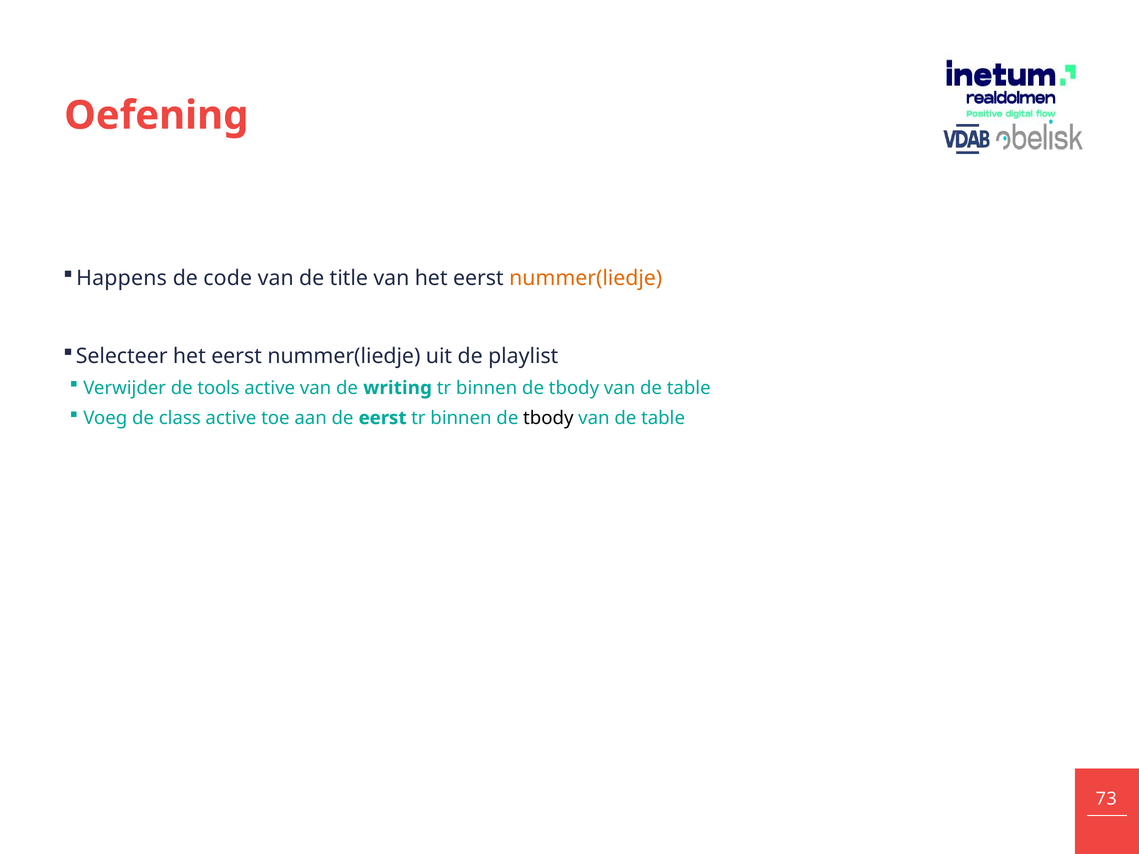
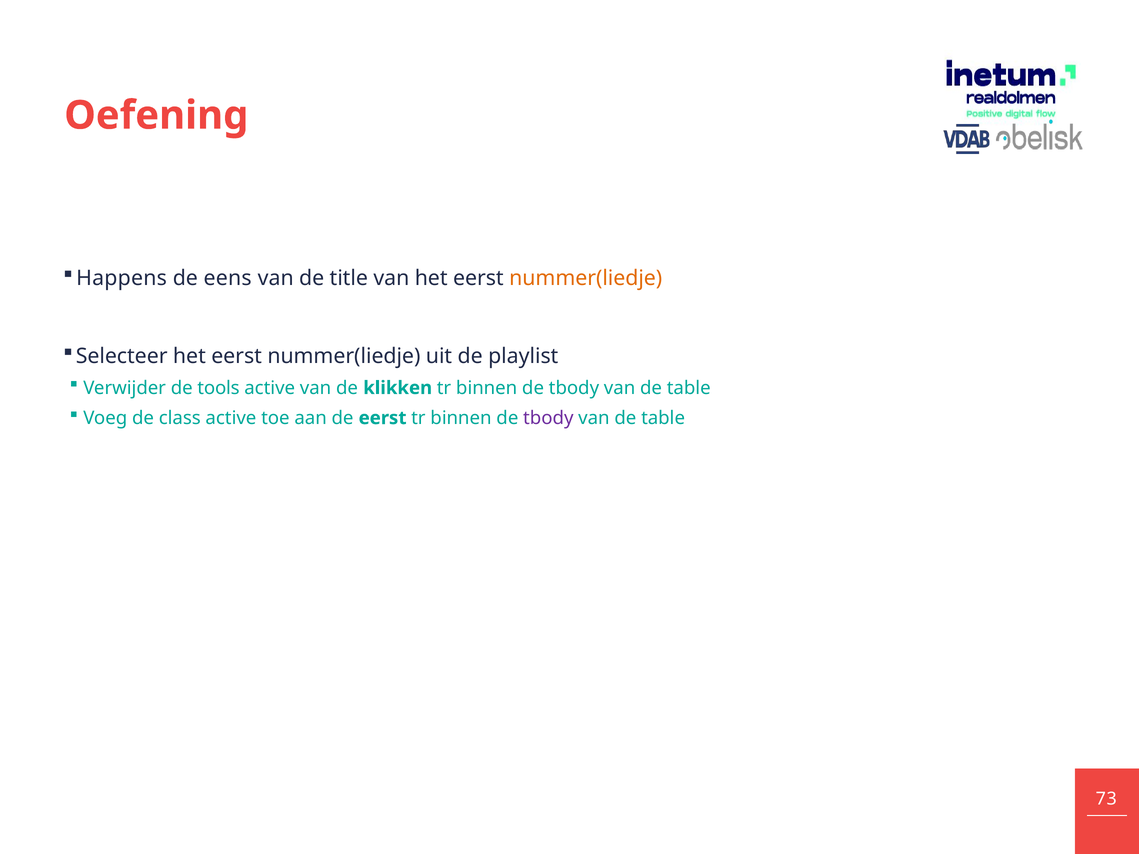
code: code -> eens
writing: writing -> klikken
tbody at (548, 418) colour: black -> purple
